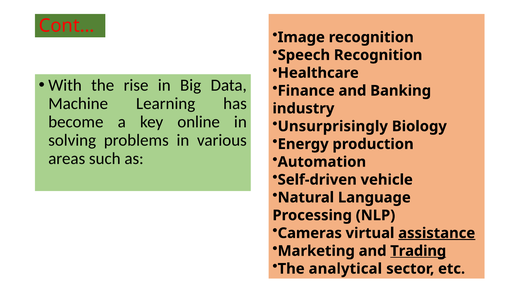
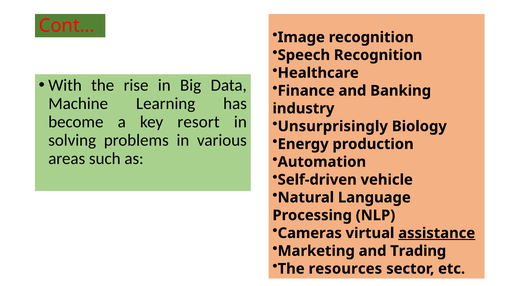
online: online -> resort
Trading underline: present -> none
analytical: analytical -> resources
